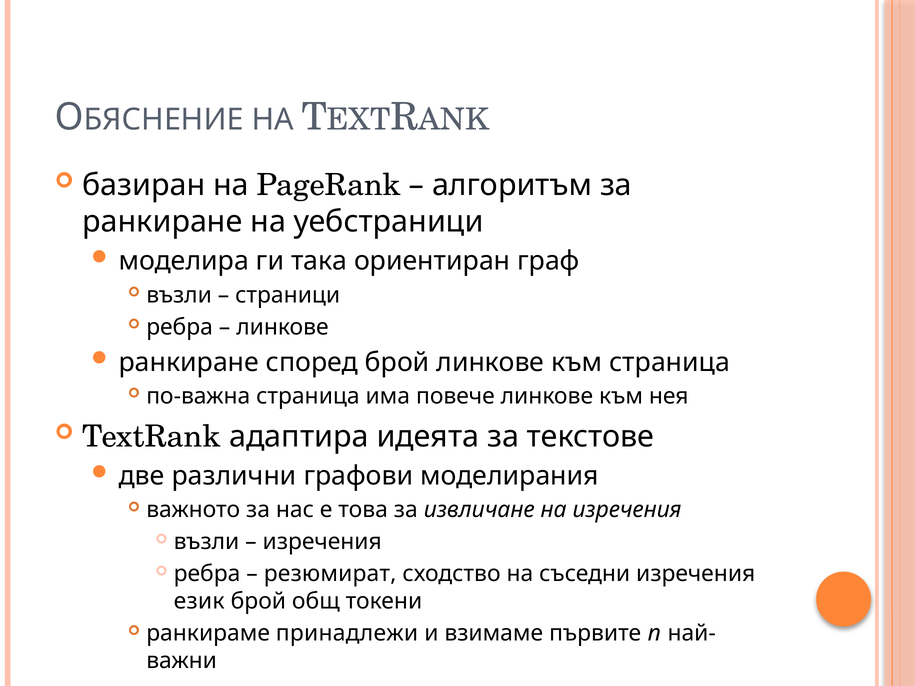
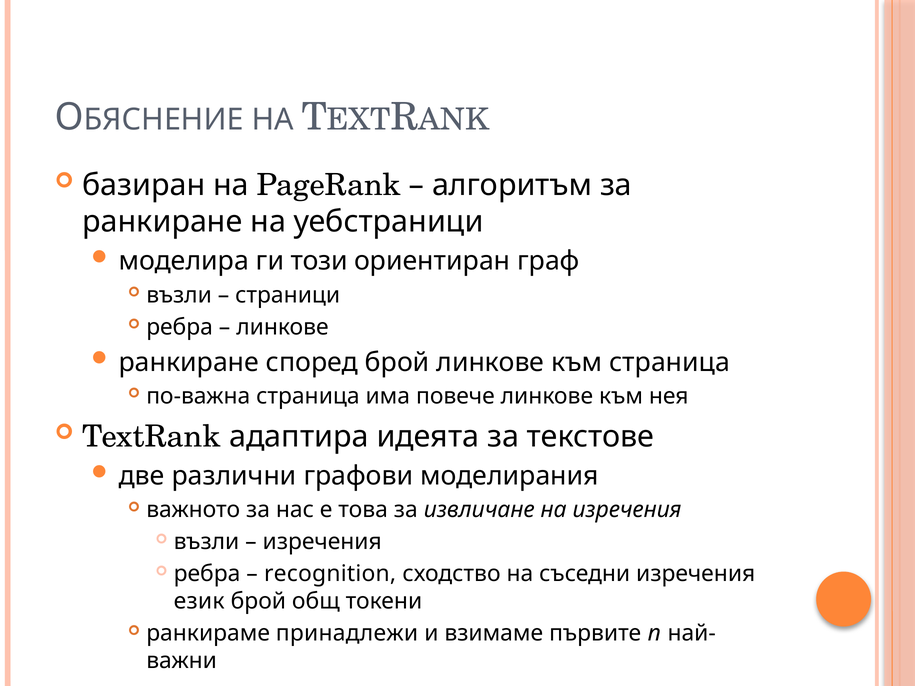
така: така -> този
резюмират: резюмират -> recognition
